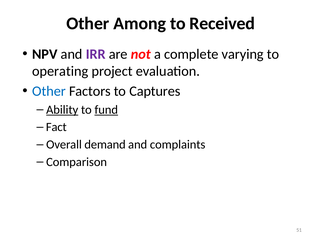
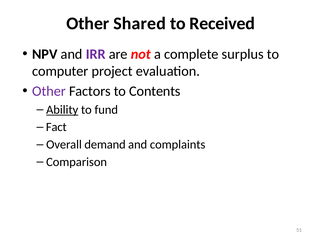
Among: Among -> Shared
varying: varying -> surplus
operating: operating -> computer
Other at (49, 91) colour: blue -> purple
Captures: Captures -> Contents
fund underline: present -> none
